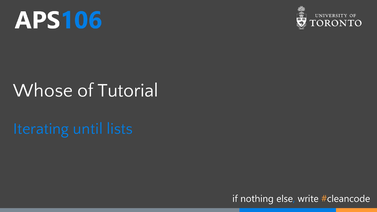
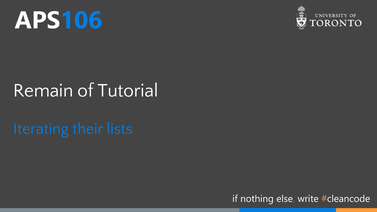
Whose: Whose -> Remain
until: until -> their
